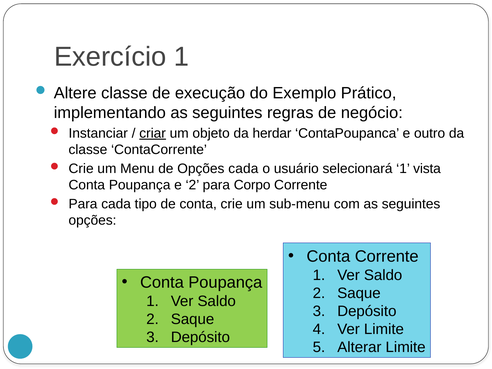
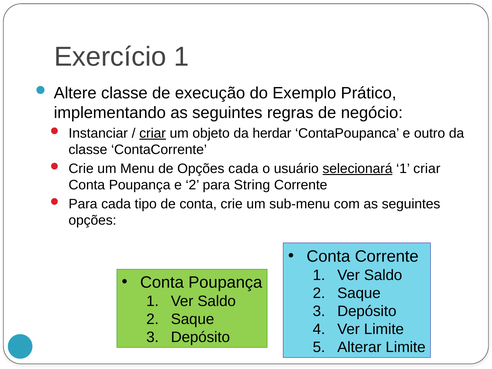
selecionará underline: none -> present
1 vista: vista -> criar
Corpo: Corpo -> String
